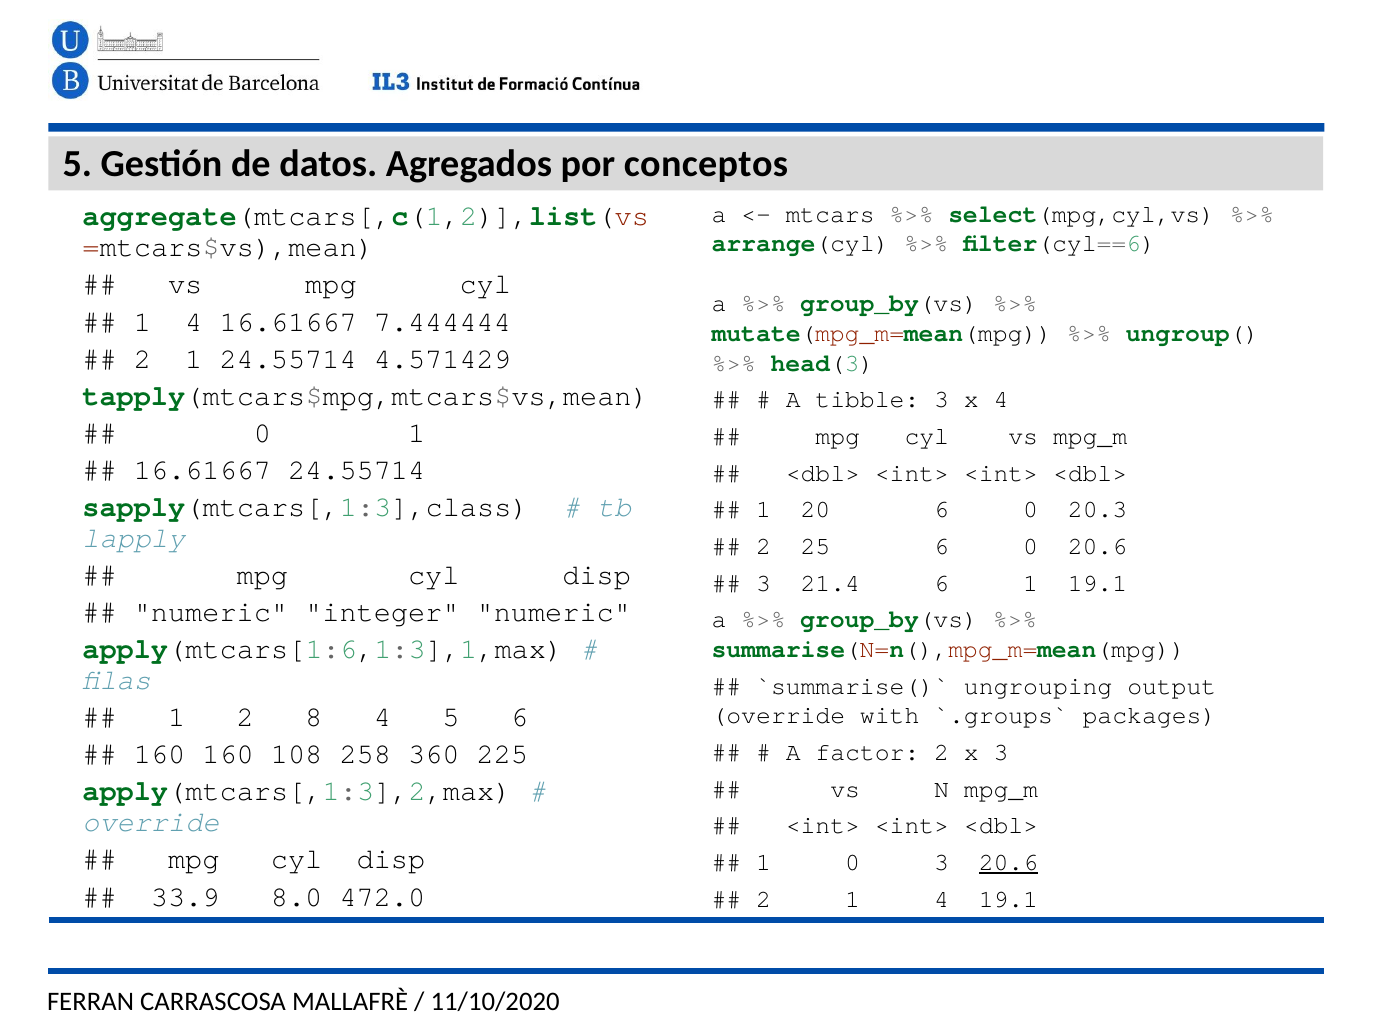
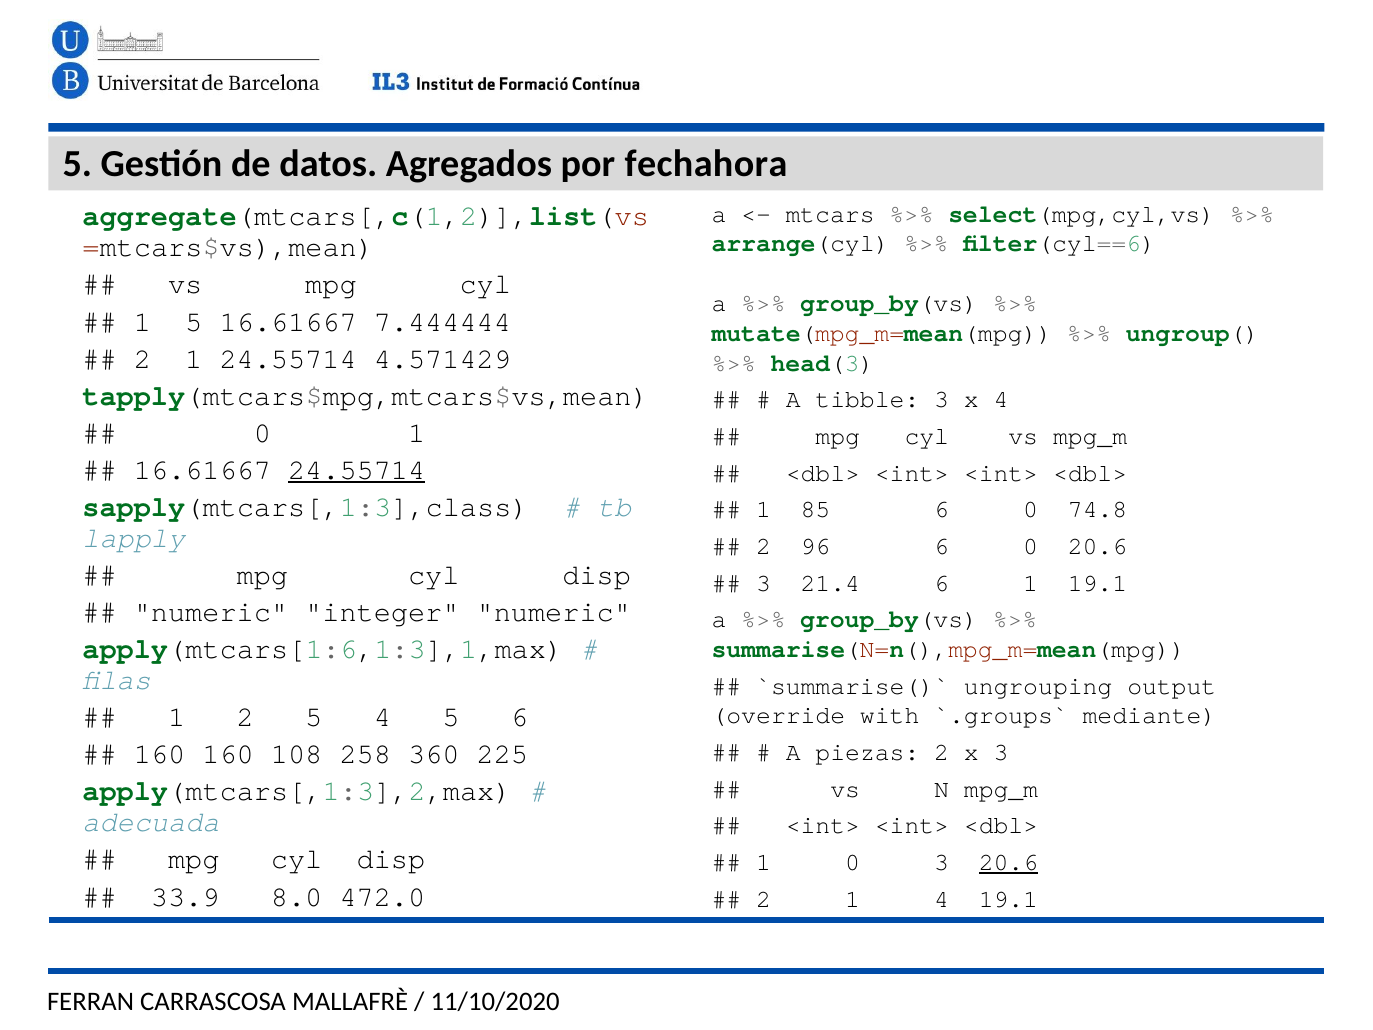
conceptos: conceptos -> fechahora
4 at (194, 322): 4 -> 5
24.55714 at (357, 470) underline: none -> present
20: 20 -> 85
20.3: 20.3 -> 74.8
25: 25 -> 96
2 8: 8 -> 5
packages: packages -> mediante
factor: factor -> piezas
override at (151, 822): override -> adecuada
